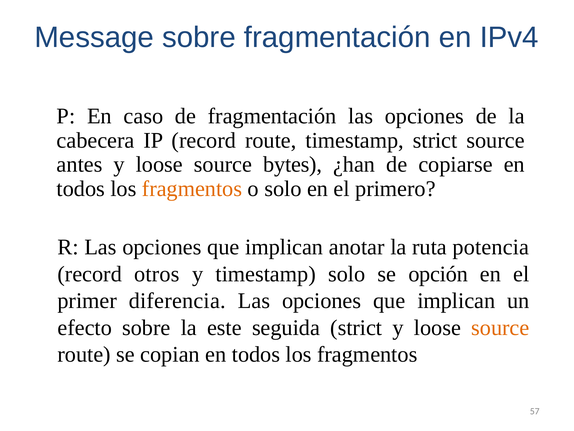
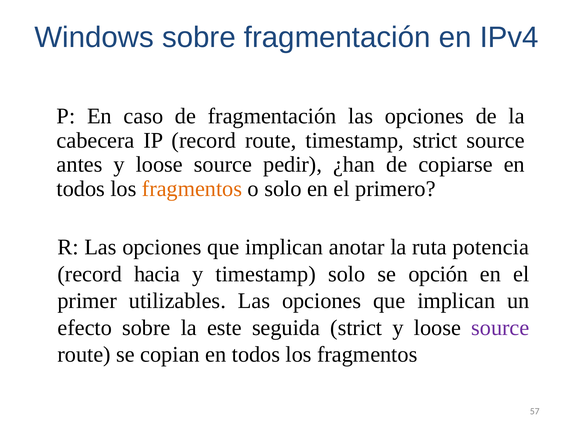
Message: Message -> Windows
bytes: bytes -> pedir
otros: otros -> hacia
diferencia: diferencia -> utilizables
source at (500, 327) colour: orange -> purple
